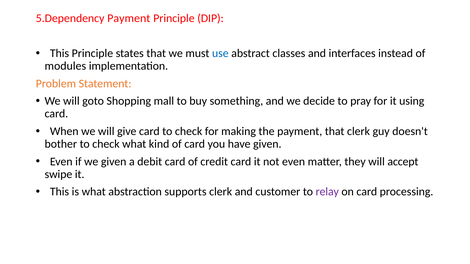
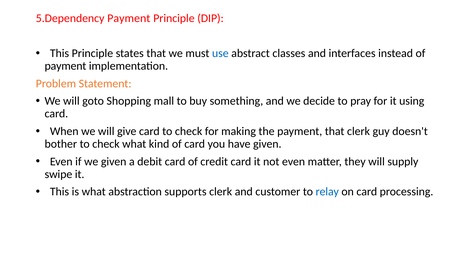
modules at (65, 66): modules -> payment
accept: accept -> supply
relay colour: purple -> blue
